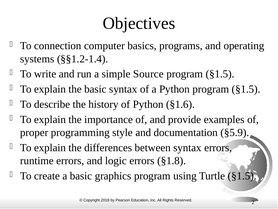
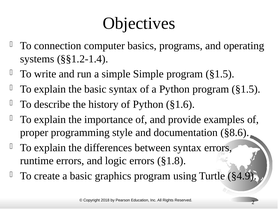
simple Source: Source -> Simple
§5.9: §5.9 -> §8.6
Turtle §1.5: §1.5 -> §4.9
